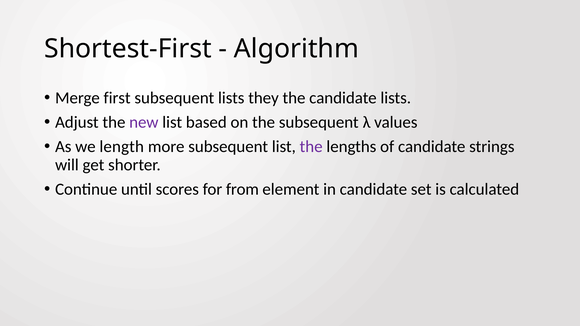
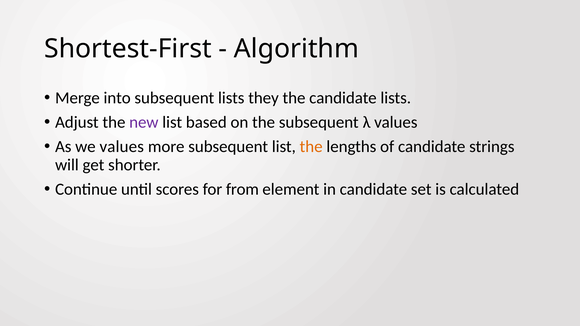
first: first -> into
we length: length -> values
the at (311, 147) colour: purple -> orange
